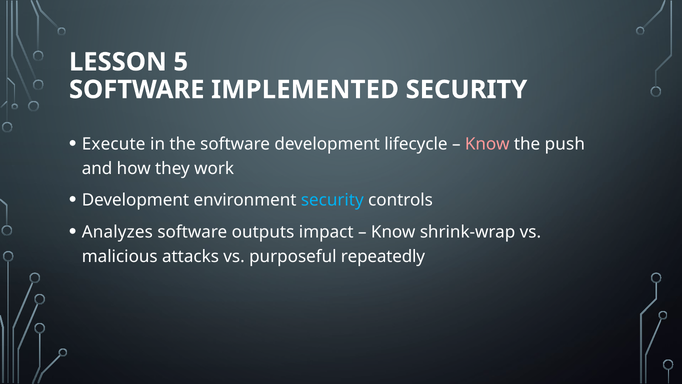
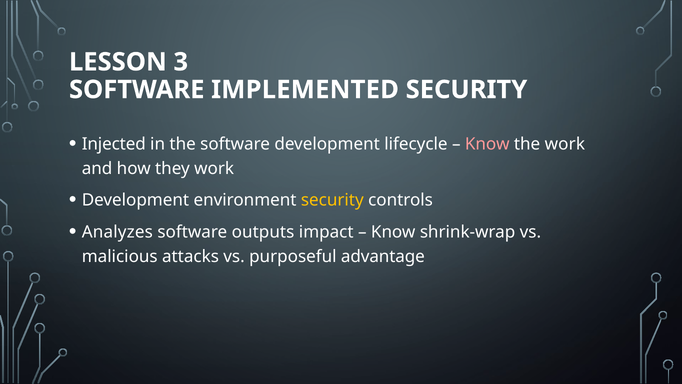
5: 5 -> 3
Execute: Execute -> Injected
the push: push -> work
security at (332, 200) colour: light blue -> yellow
repeatedly: repeatedly -> advantage
